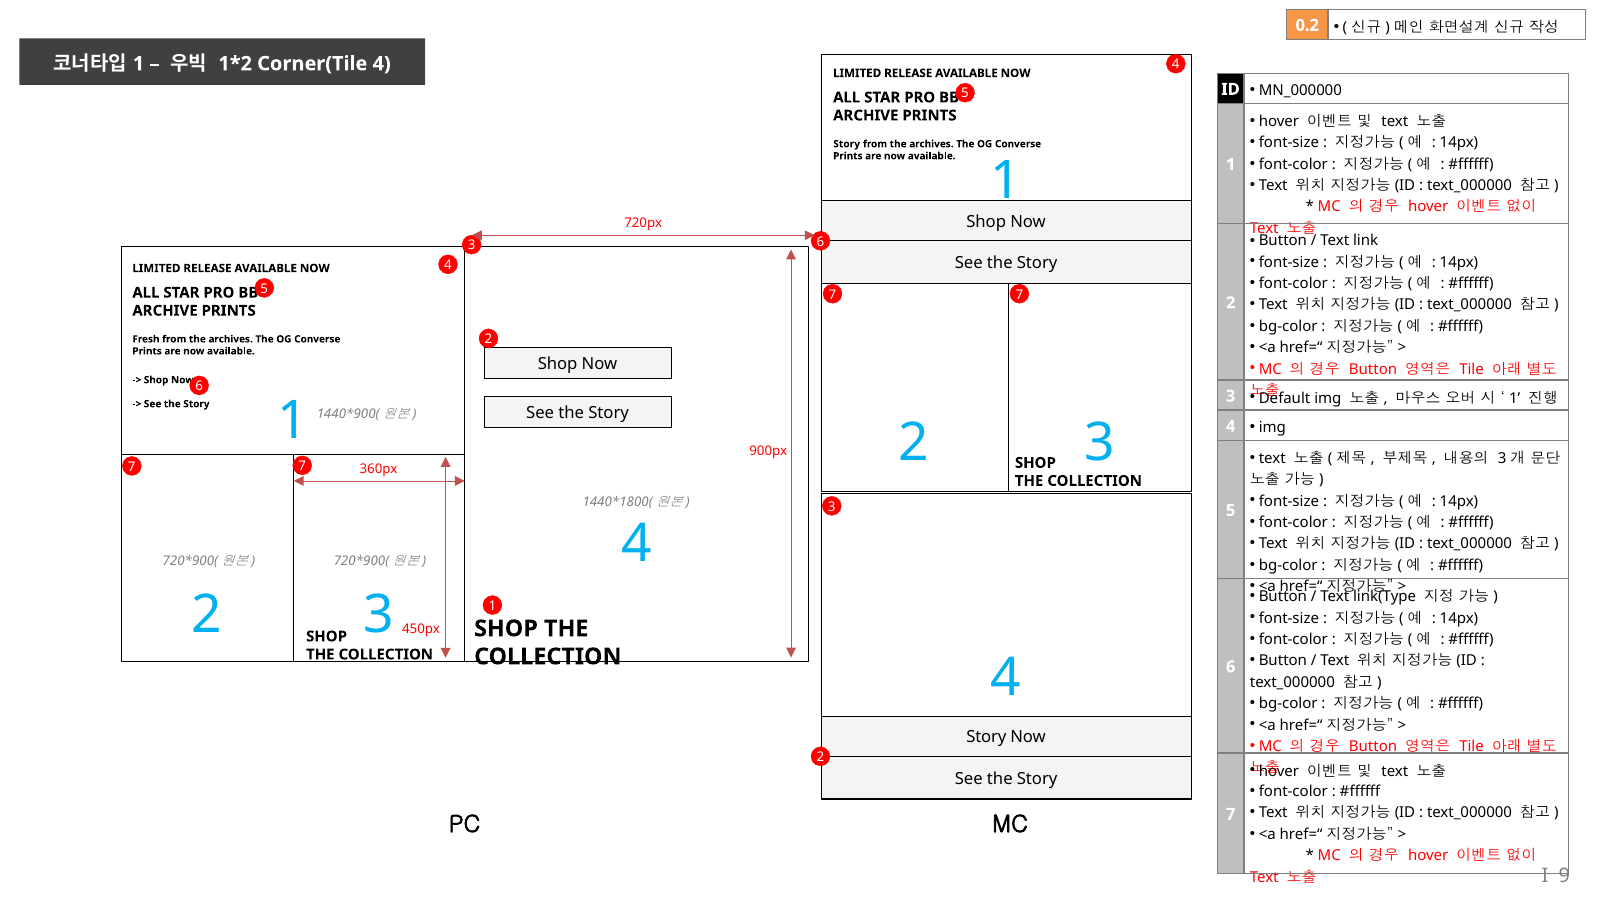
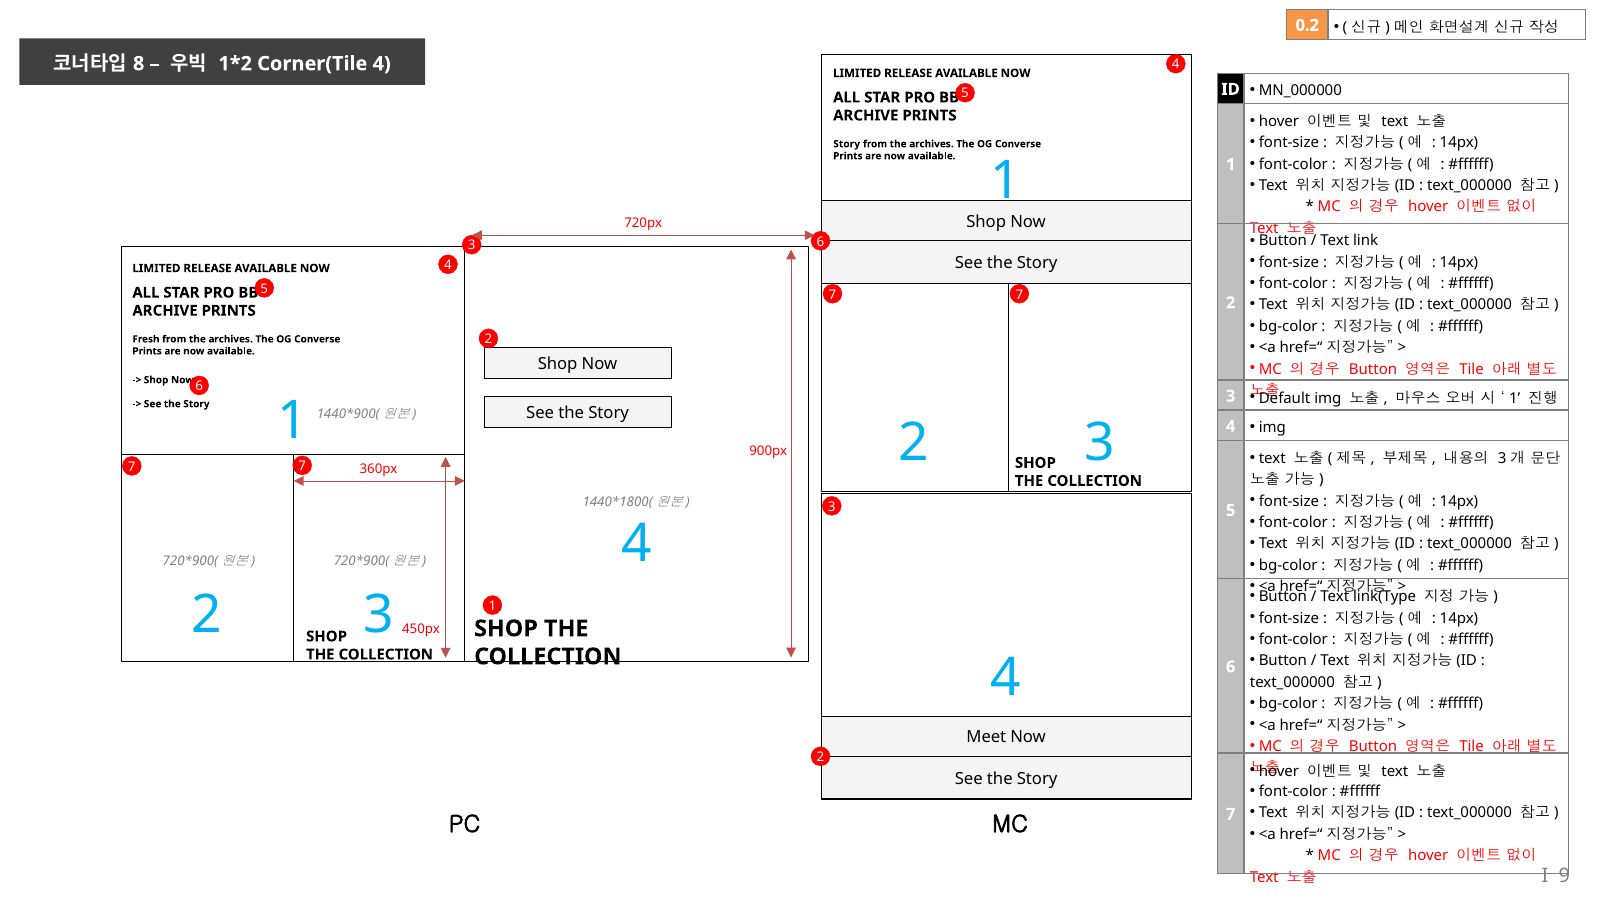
1 at (139, 64): 1 -> 8
Story at (986, 738): Story -> Meet
